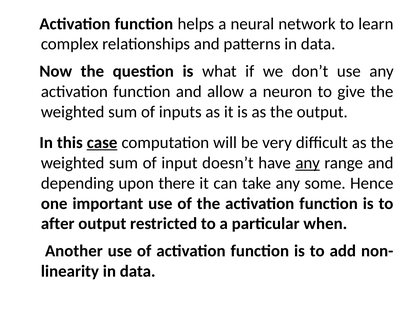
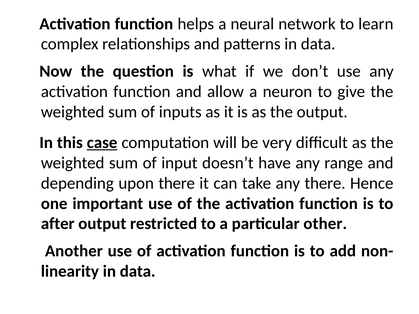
any at (308, 163) underline: present -> none
any some: some -> there
when: when -> other
